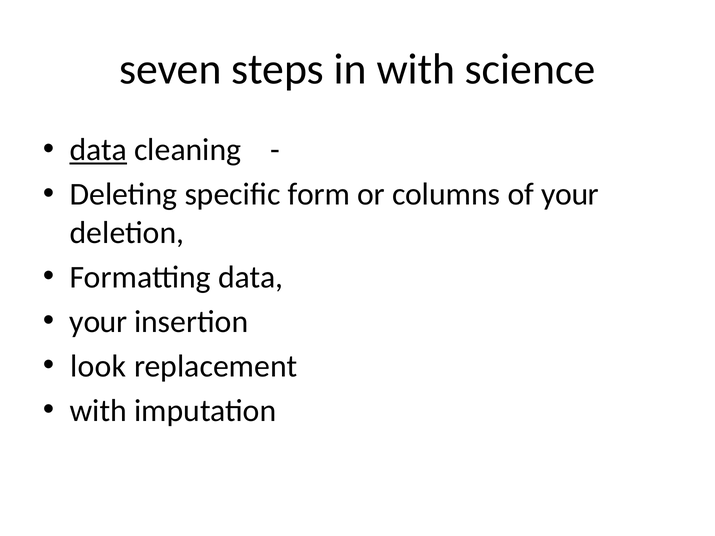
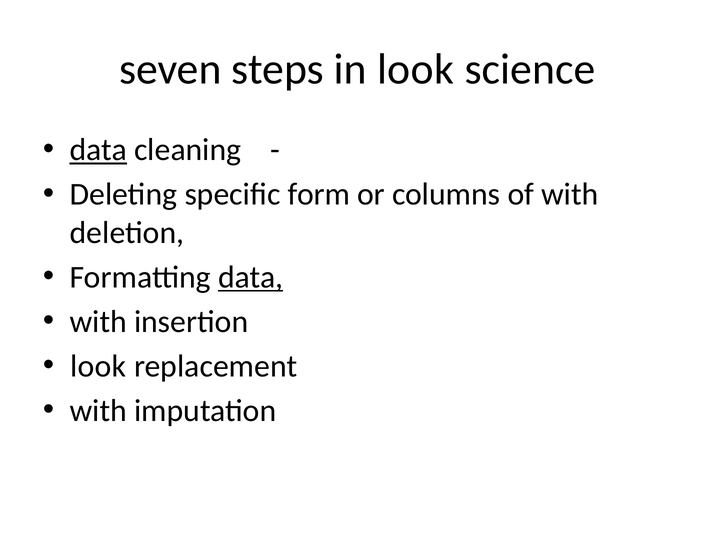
in with: with -> look
of your: your -> with
data at (251, 277) underline: none -> present
your at (98, 322): your -> with
